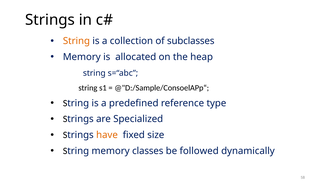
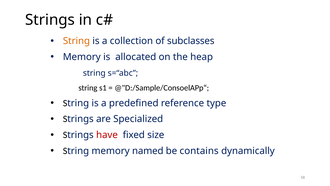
have colour: orange -> red
classes: classes -> named
followed: followed -> contains
